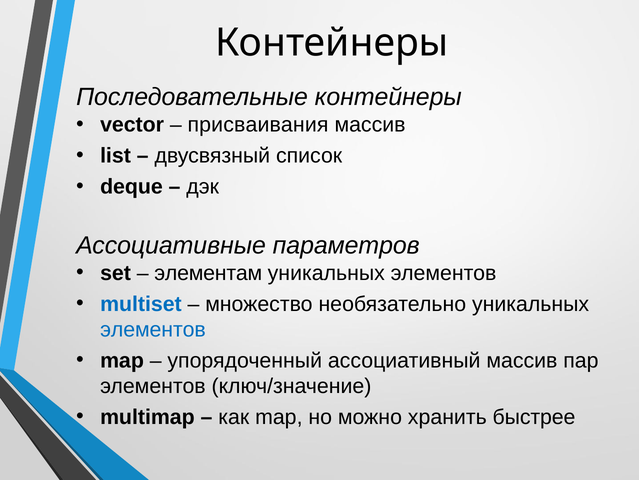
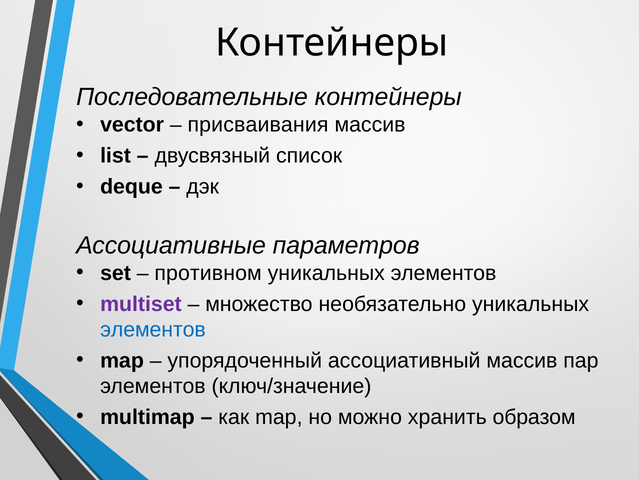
элементам: элементам -> противном
multiset colour: blue -> purple
быстрее: быстрее -> образом
